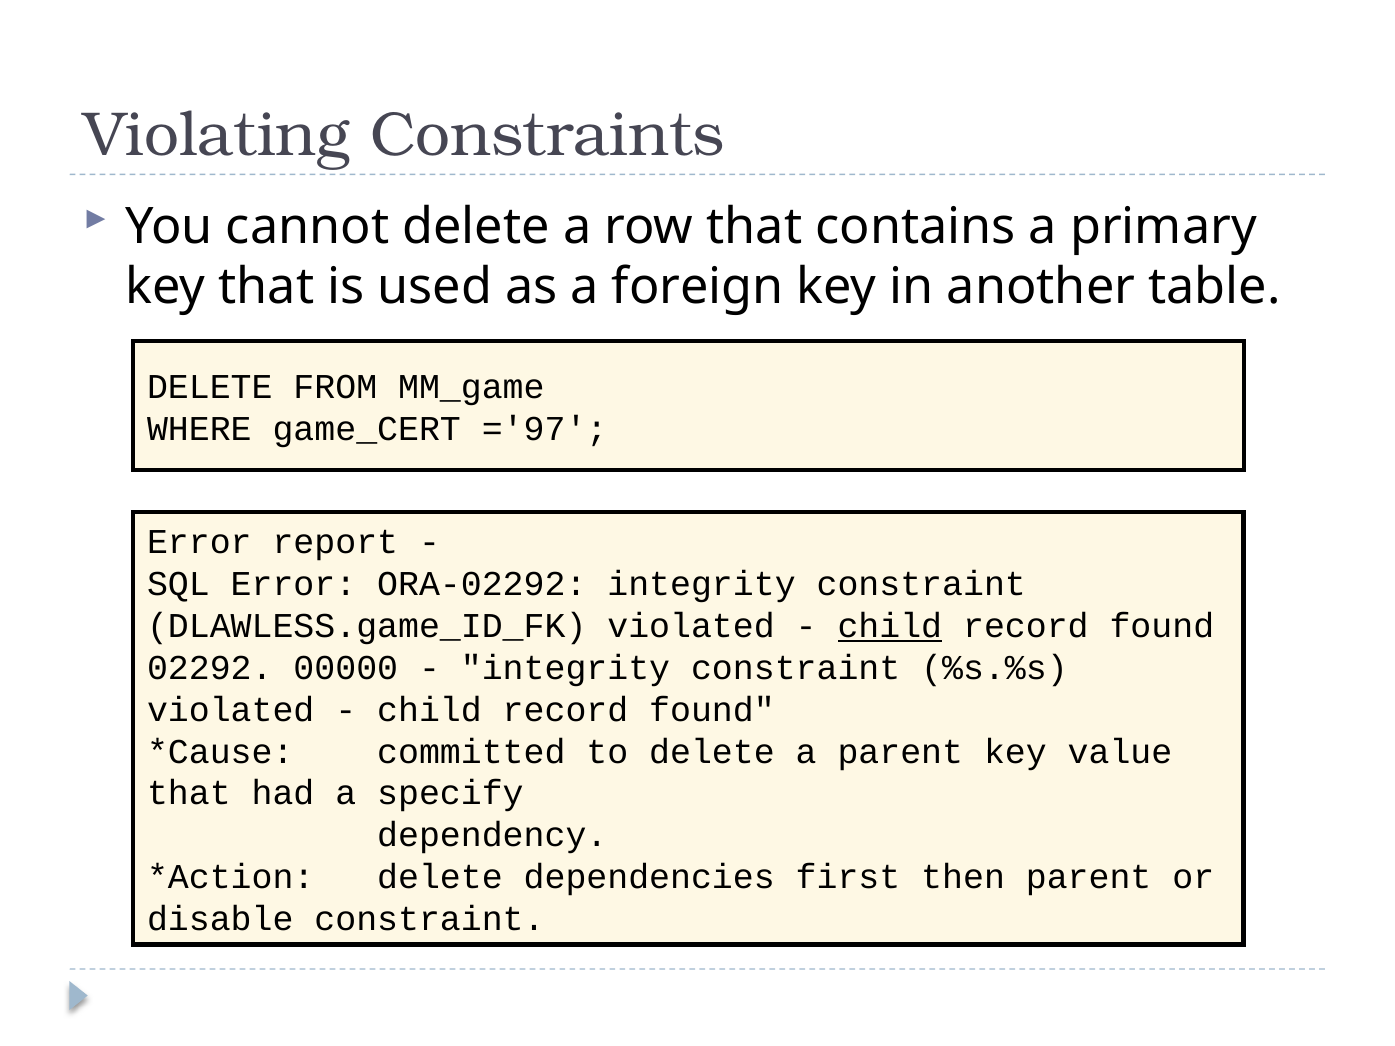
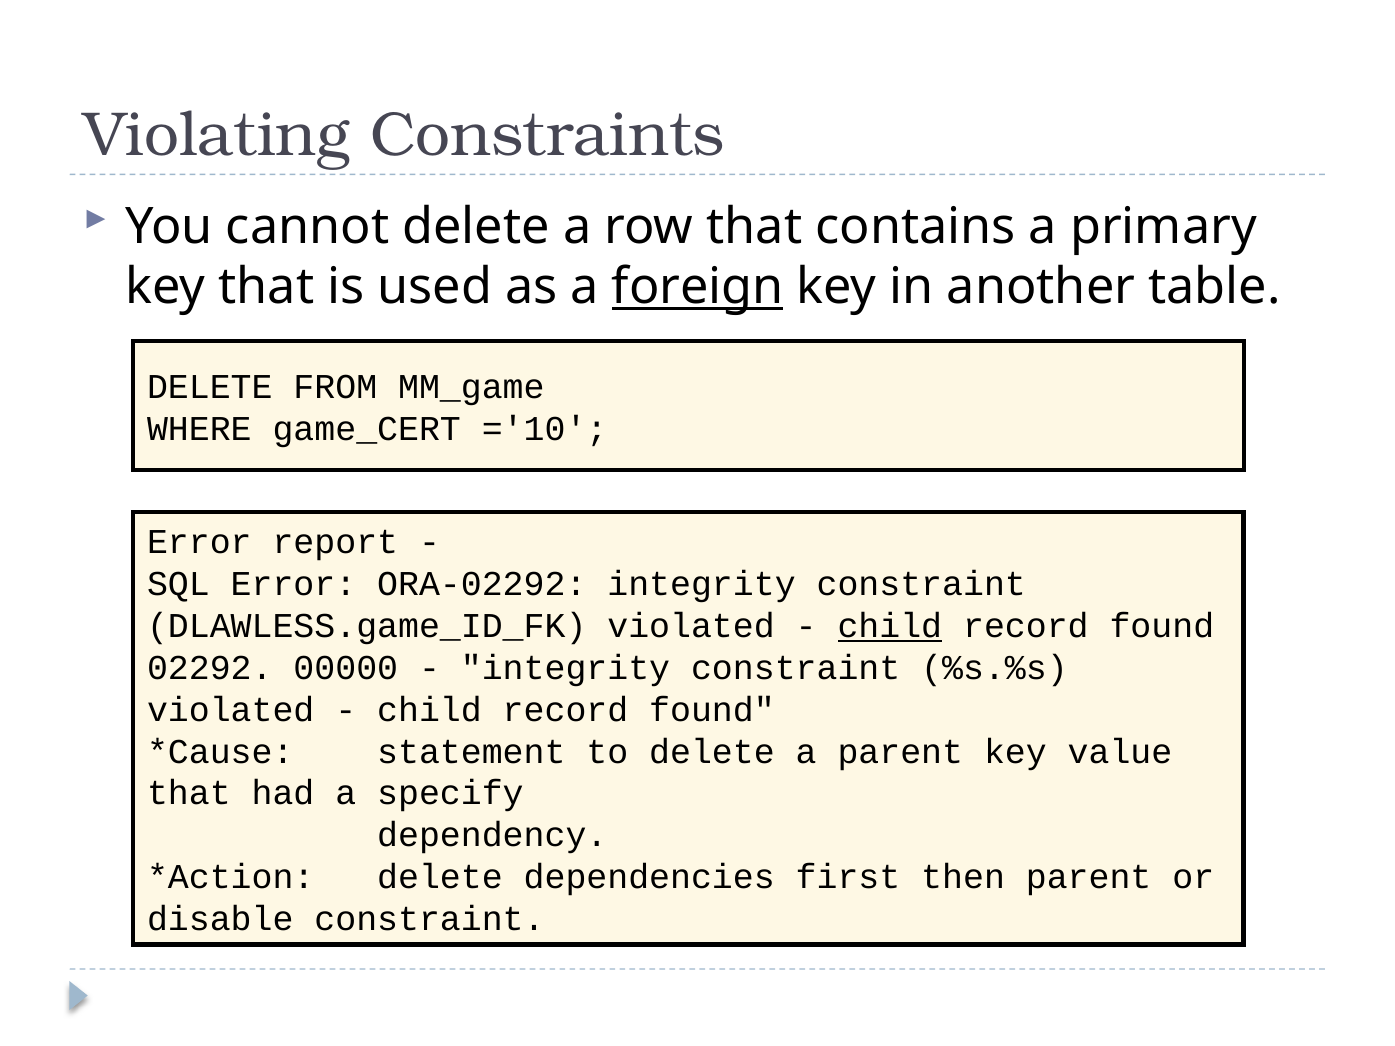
foreign underline: none -> present
='97: ='97 -> ='10
committed: committed -> statement
